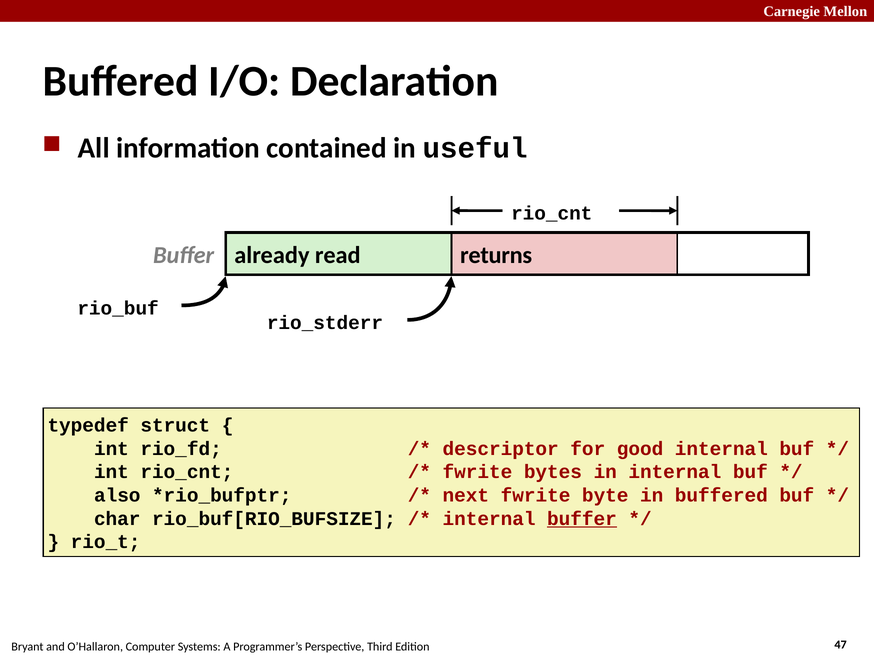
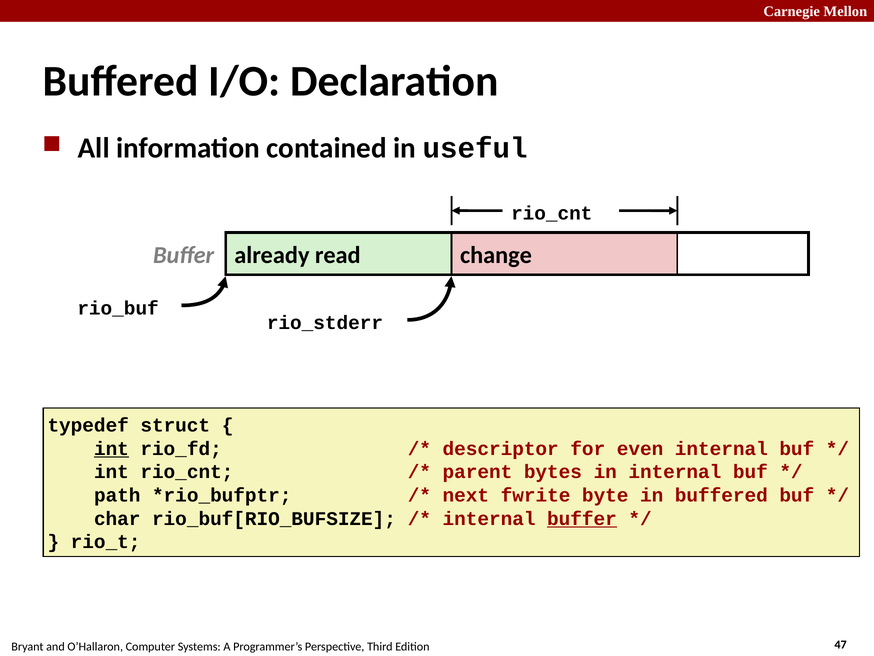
returns: returns -> change
int at (111, 448) underline: none -> present
good: good -> even
fwrite at (477, 472): fwrite -> parent
also: also -> path
